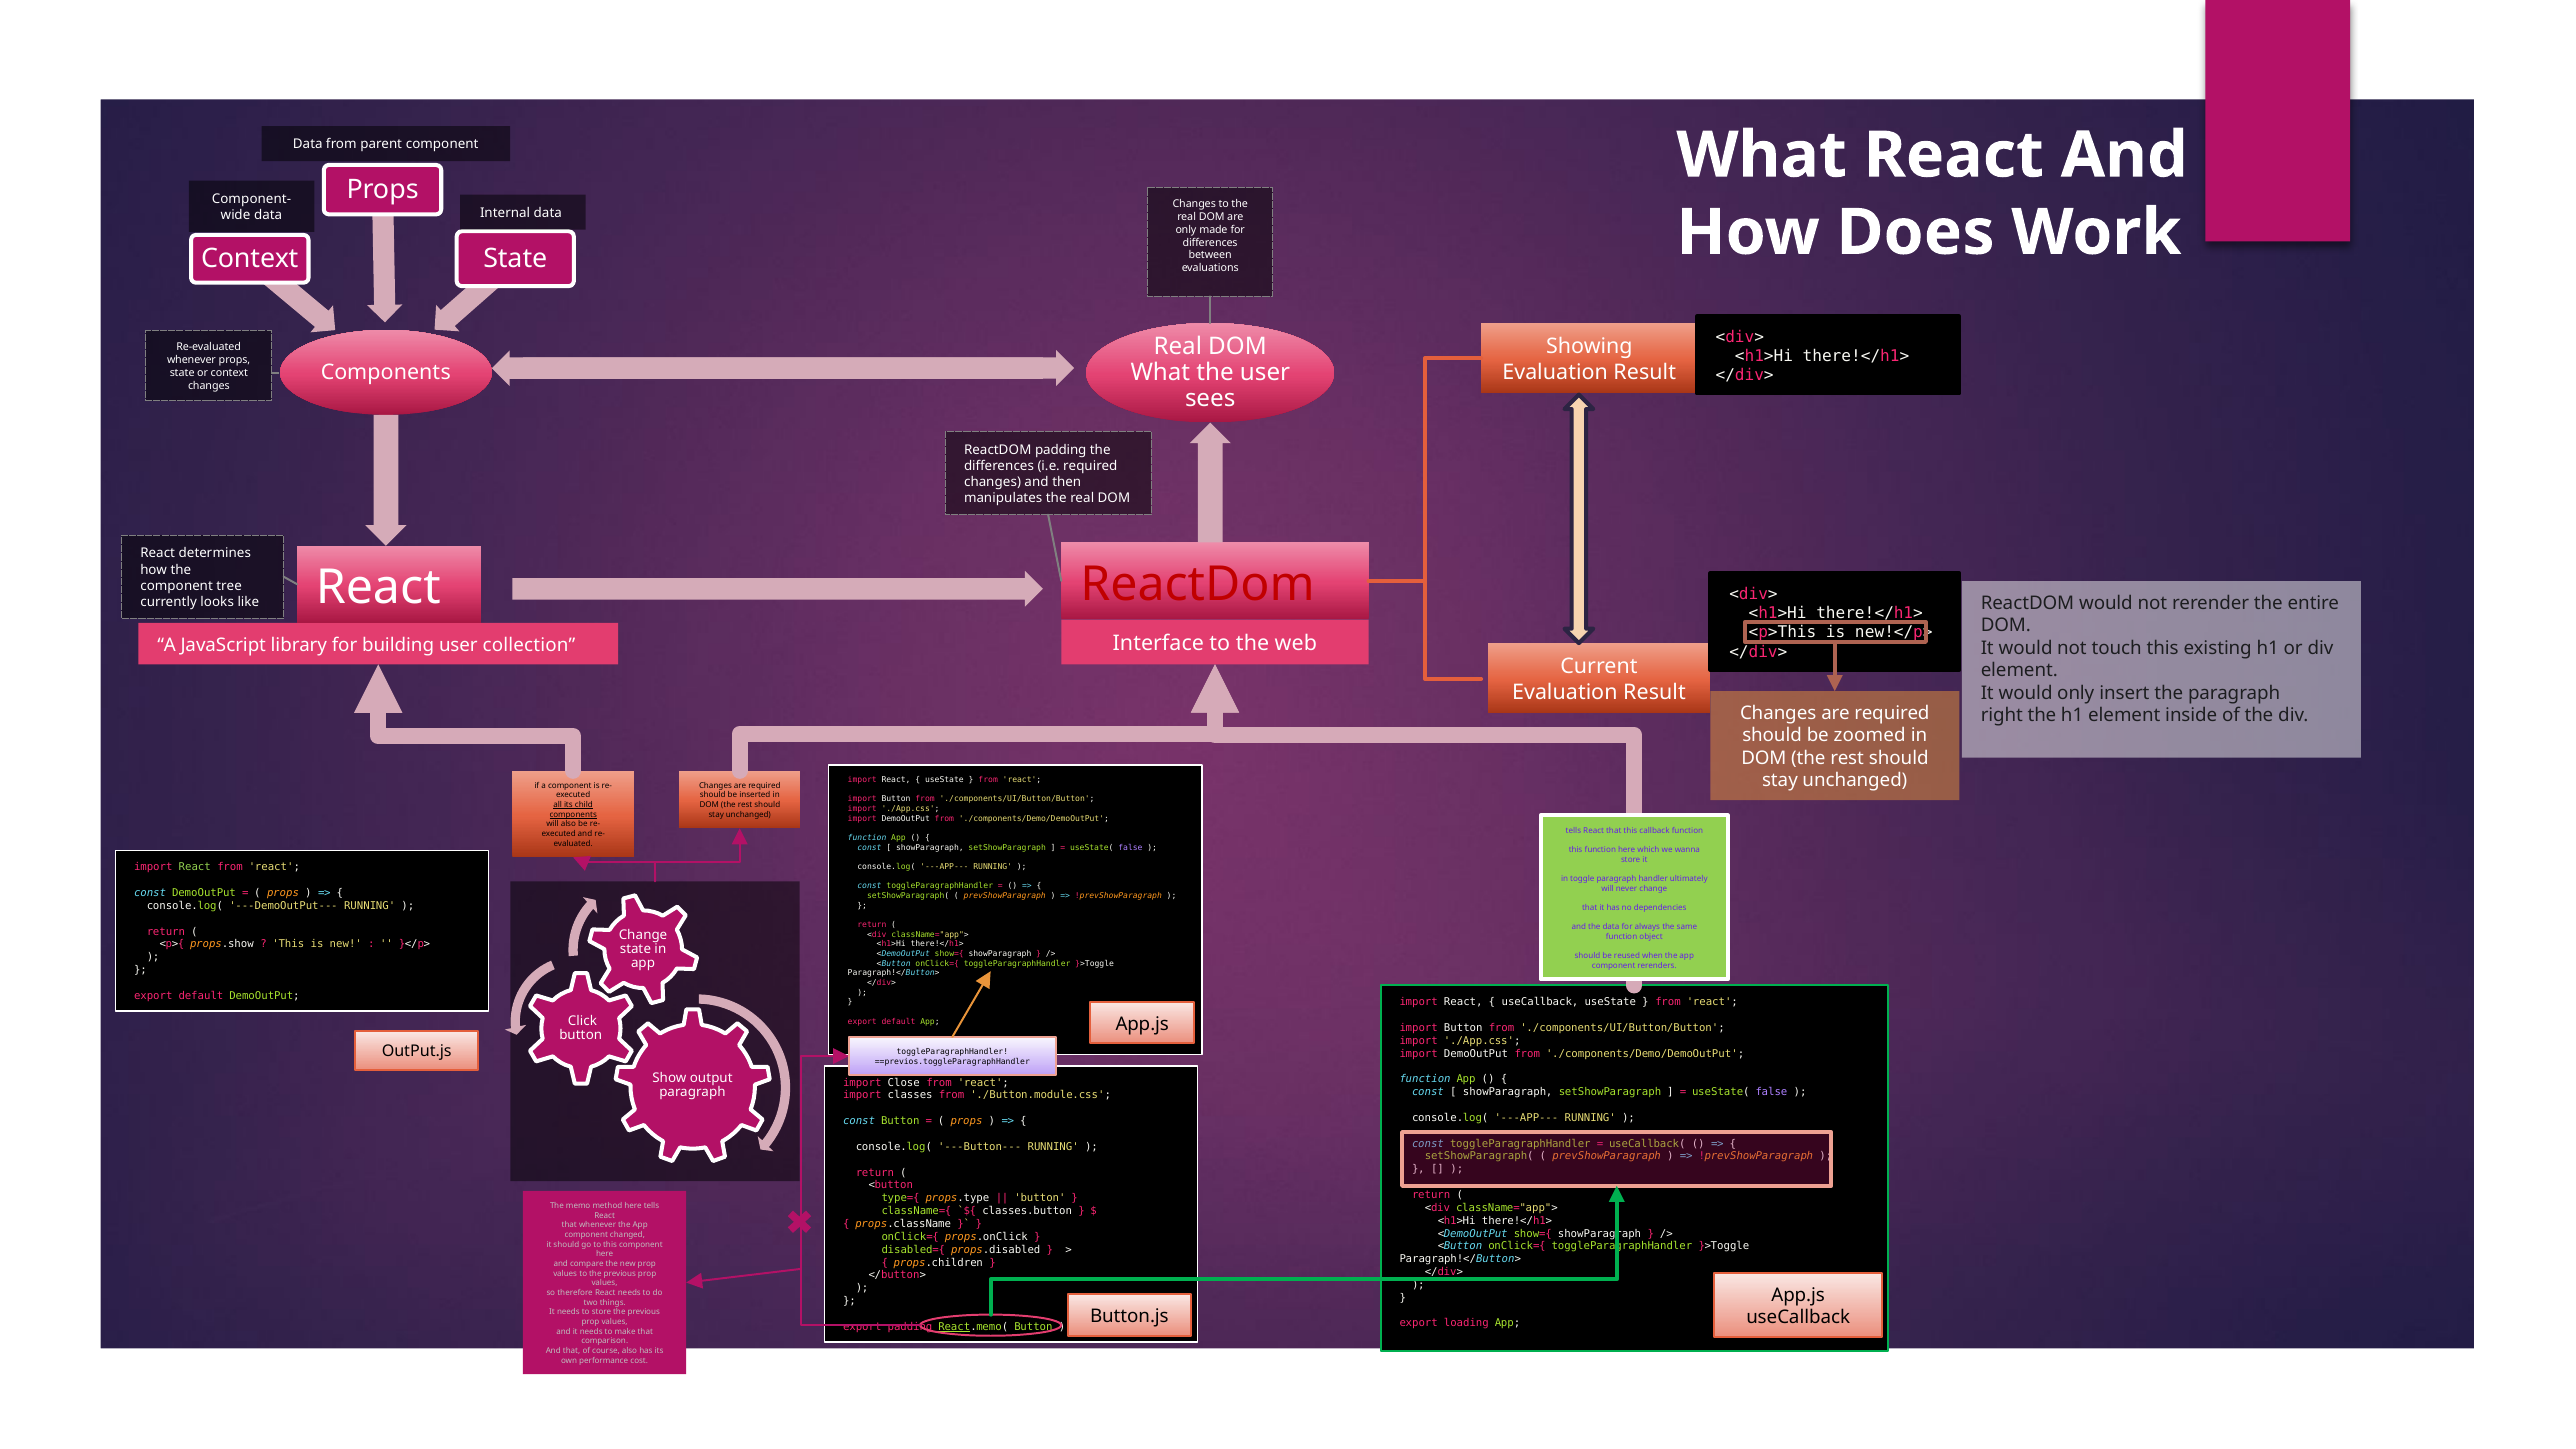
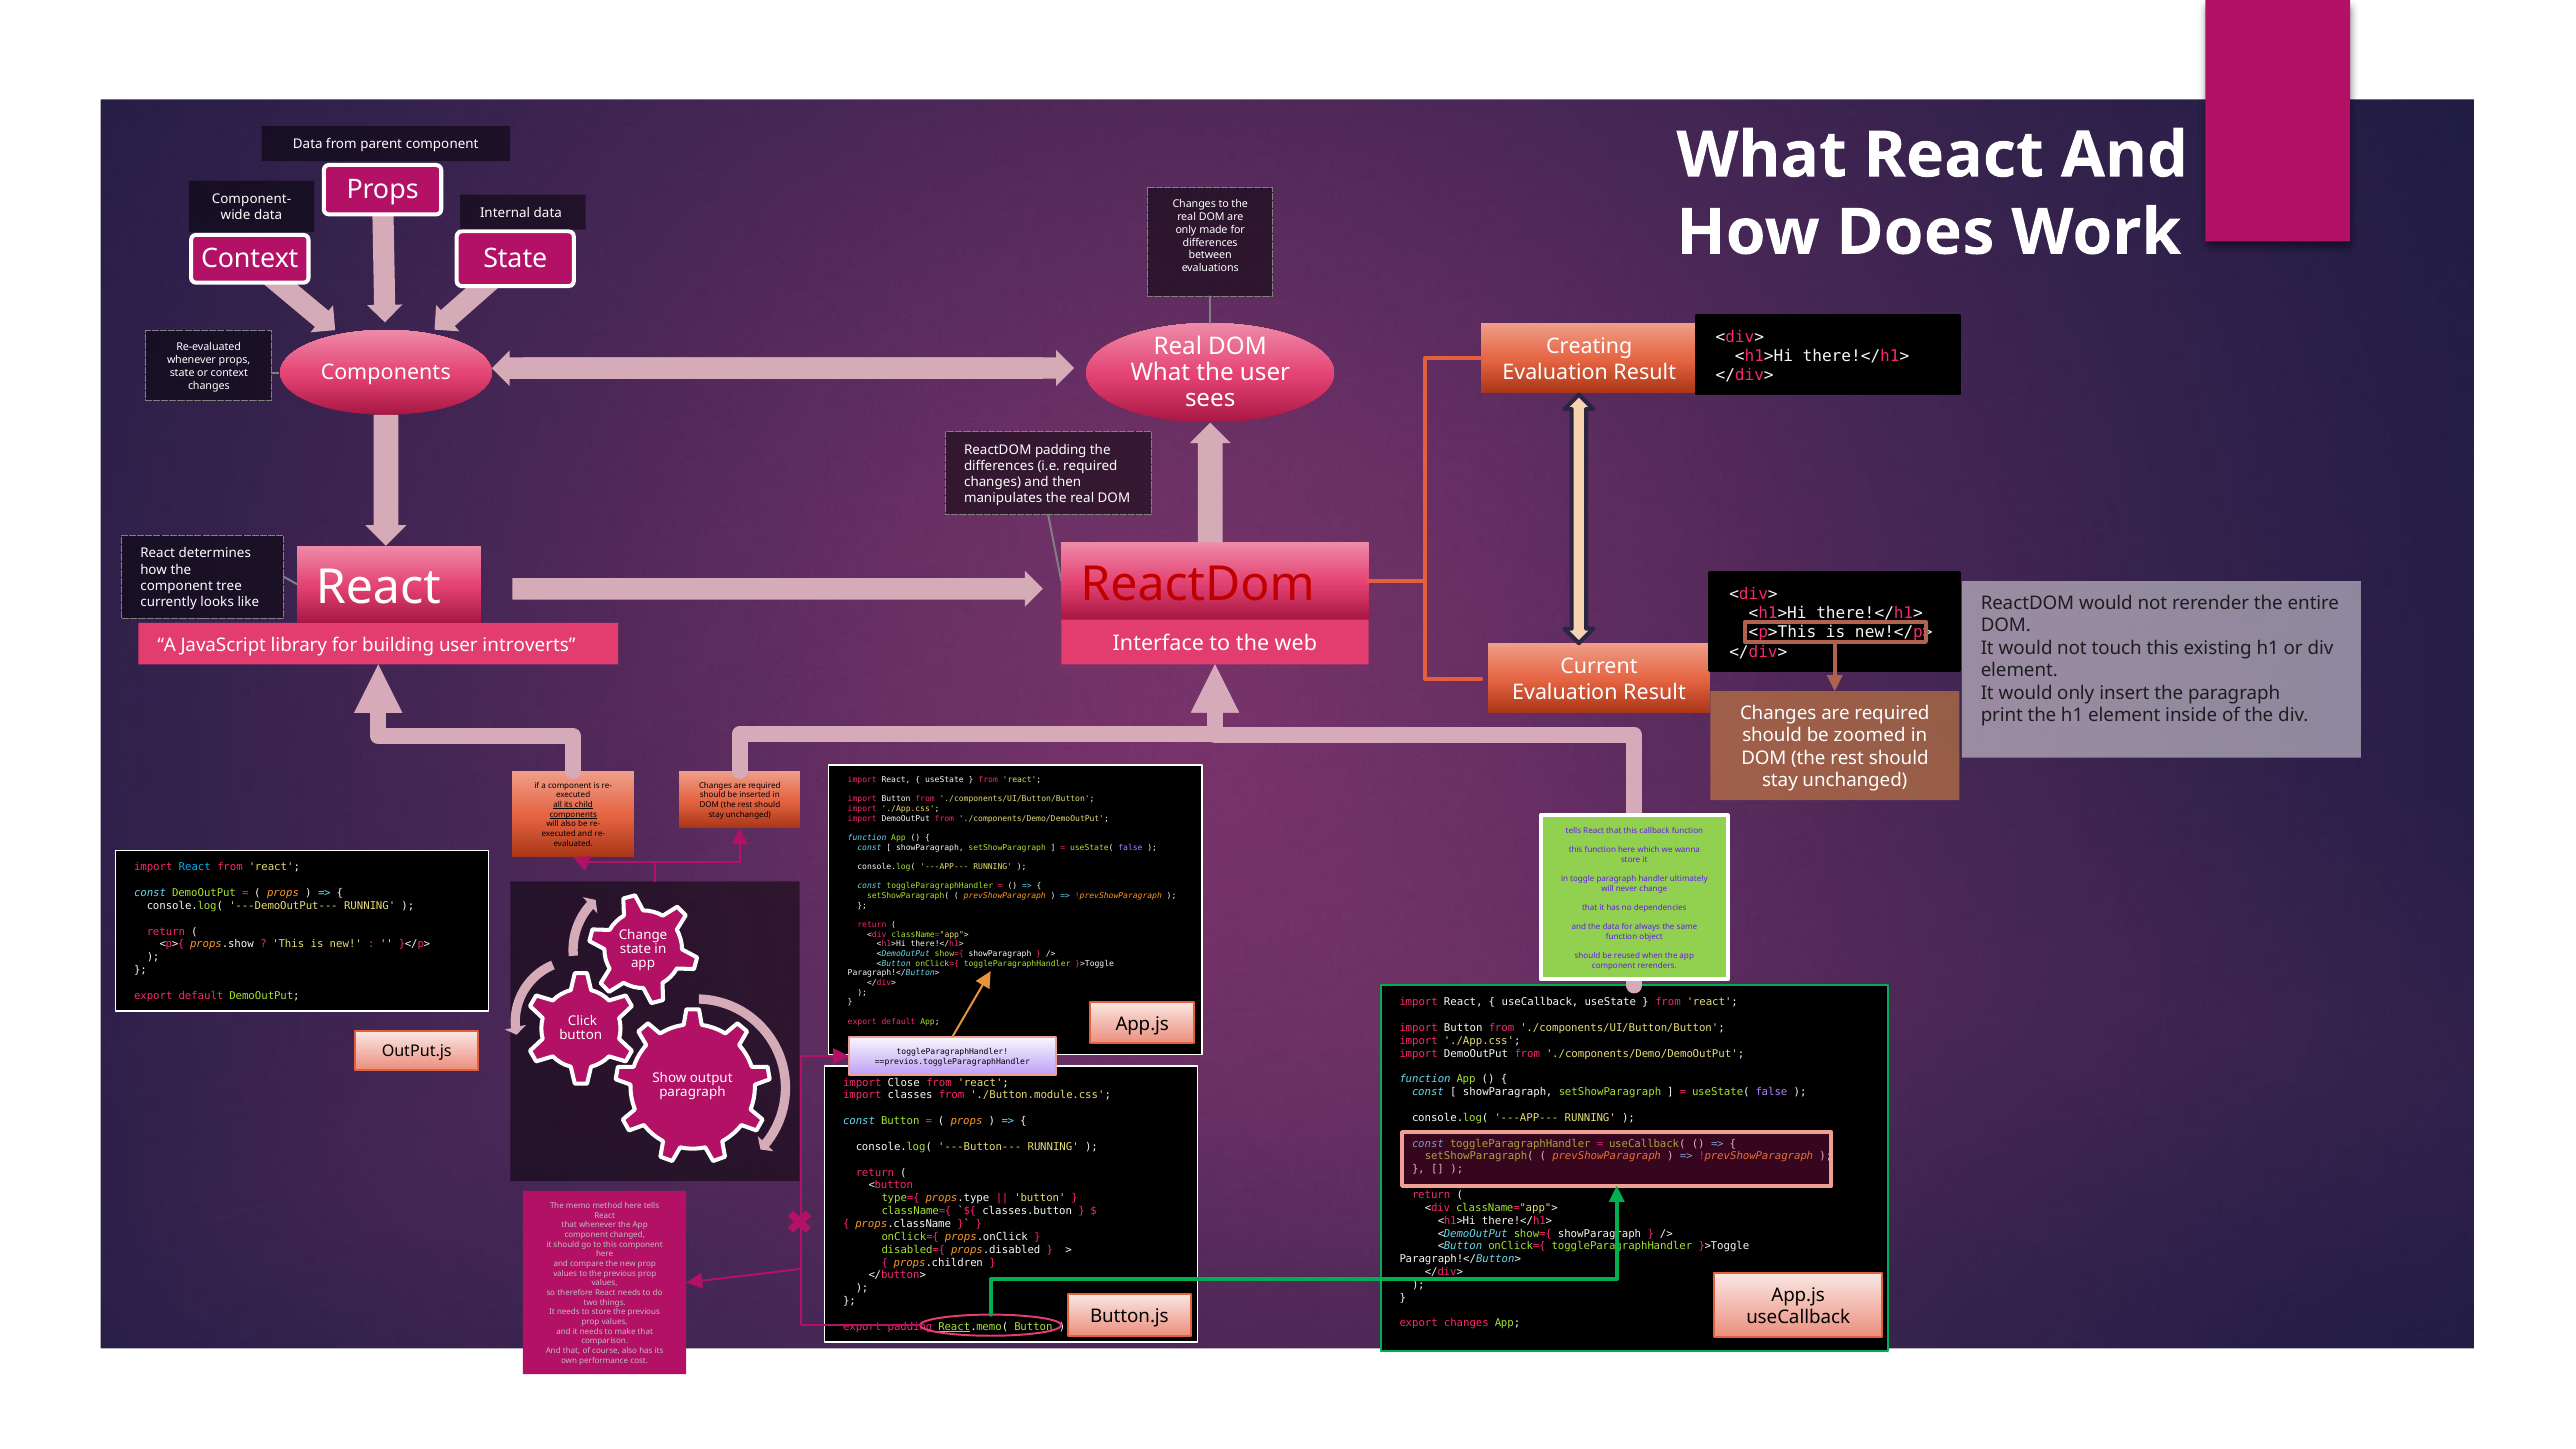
Showing: Showing -> Creating
collection: collection -> introverts
right: right -> print
React at (195, 867) colour: light green -> light blue
export loading: loading -> changes
